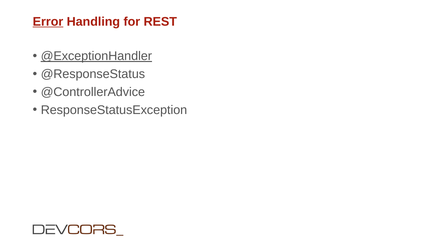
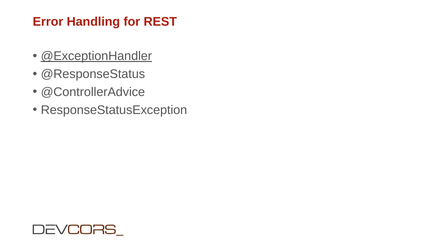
Error underline: present -> none
